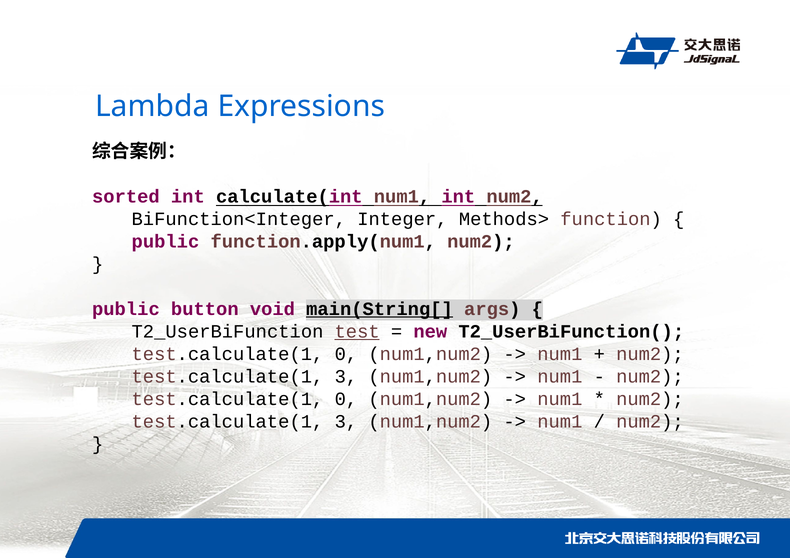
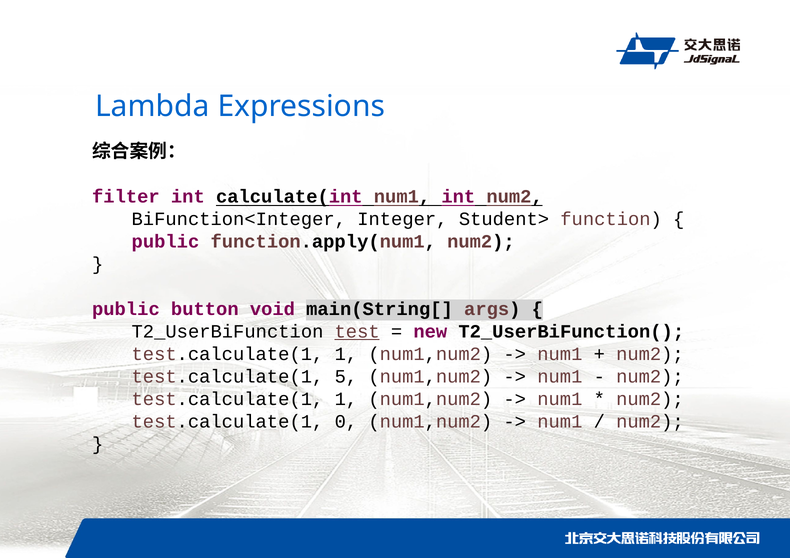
sorted: sorted -> filter
Methods>: Methods> -> Student>
main(String[ underline: present -> none
0 at (346, 354): 0 -> 1
3 at (346, 377): 3 -> 5
0 at (346, 399): 0 -> 1
3 at (346, 422): 3 -> 0
